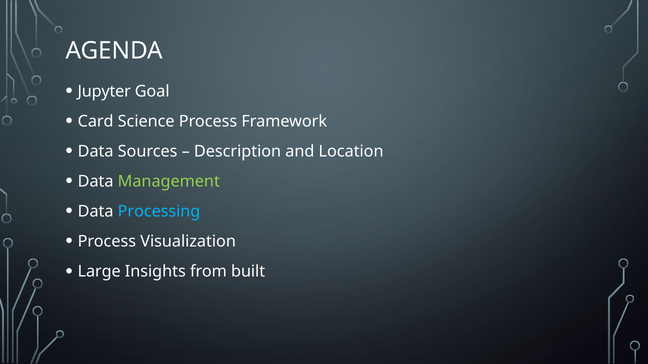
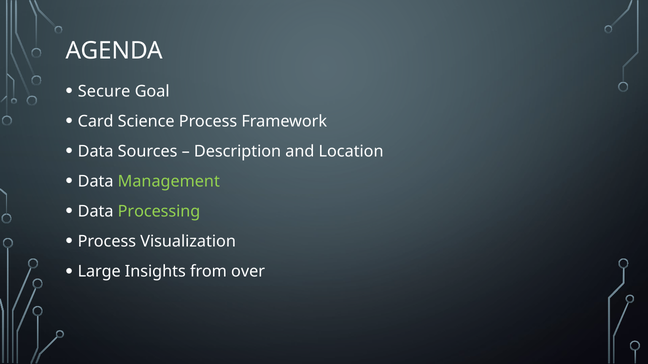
Jupyter: Jupyter -> Secure
Processing colour: light blue -> light green
built: built -> over
